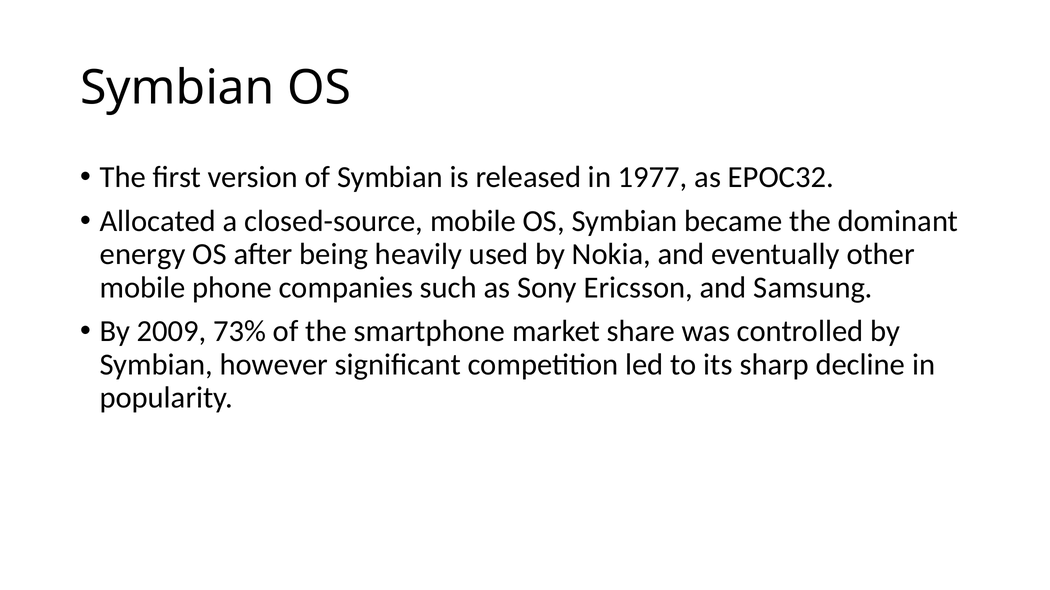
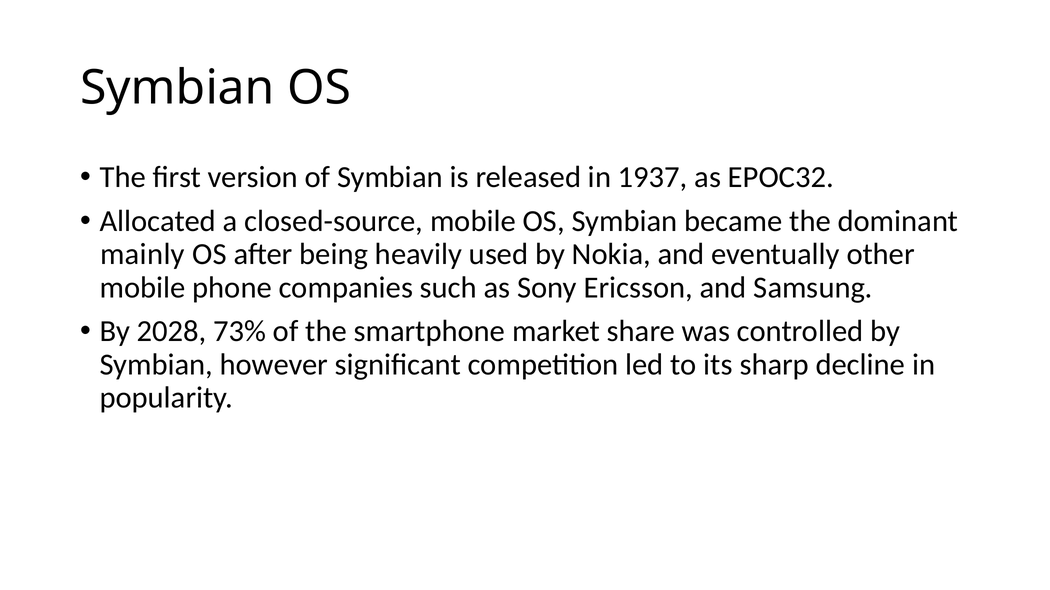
1977: 1977 -> 1937
energy: energy -> mainly
2009: 2009 -> 2028
